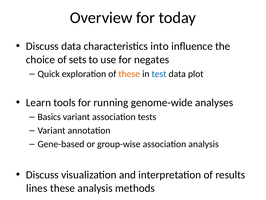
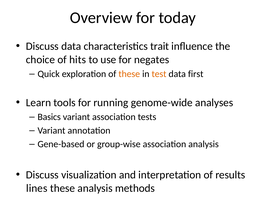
into: into -> trait
sets: sets -> hits
test colour: blue -> orange
plot: plot -> first
